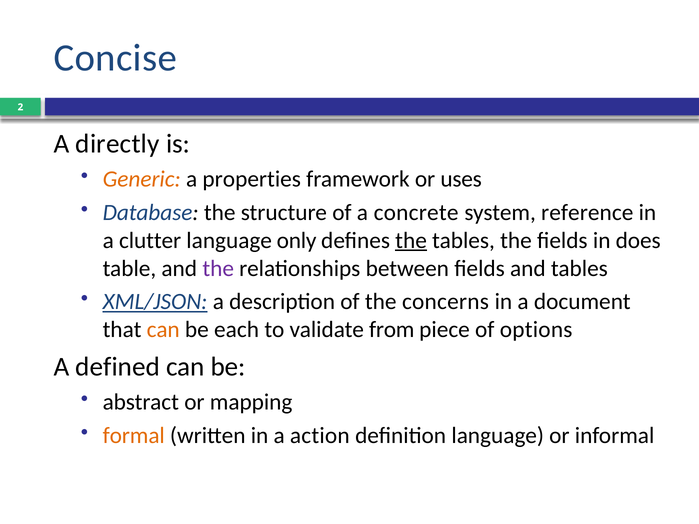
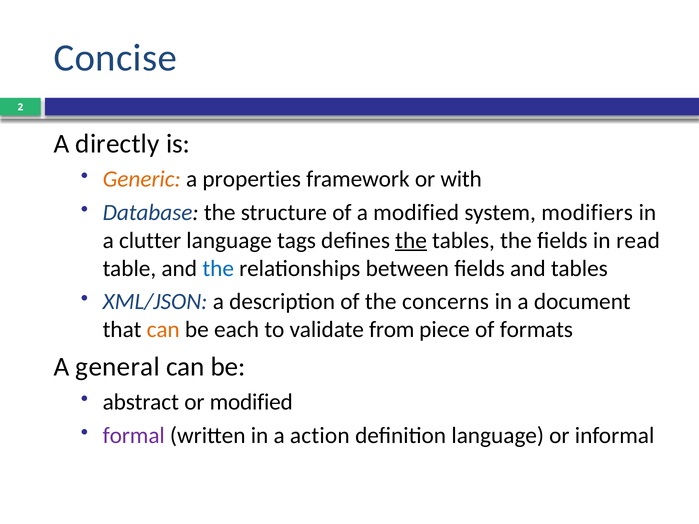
uses: uses -> with
a concrete: concrete -> modified
reference: reference -> modifiers
only: only -> tags
does: does -> read
the at (218, 268) colour: purple -> blue
XML/JSON underline: present -> none
options: options -> formats
defined: defined -> general
or mapping: mapping -> modified
formal colour: orange -> purple
